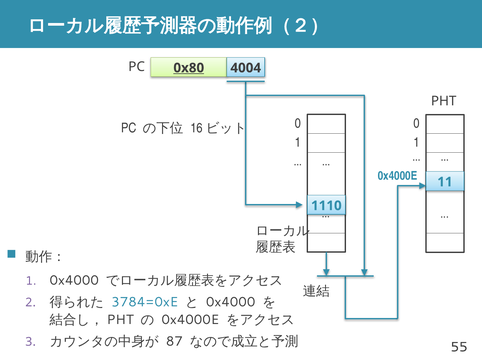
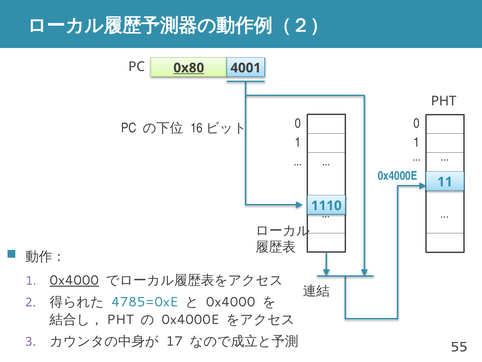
4004: 4004 -> 4001
0x4000 at (74, 280) underline: none -> present
3784=0xE: 3784=0xE -> 4785=0xE
87: 87 -> 17
